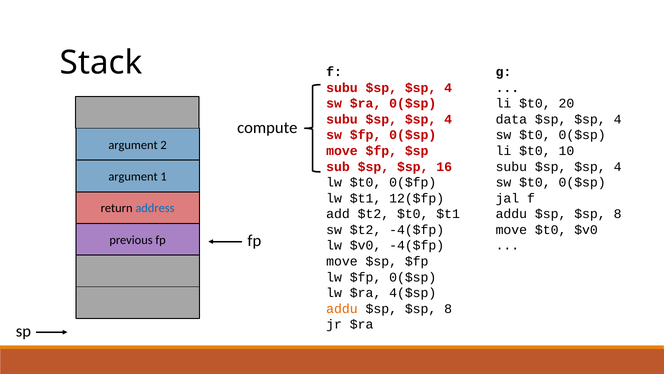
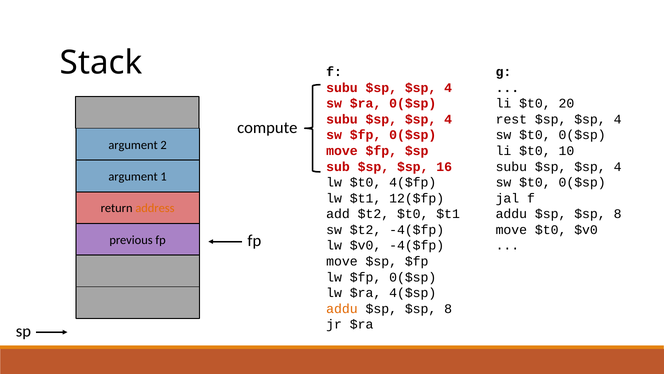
data: data -> rest
0($fp: 0($fp -> 4($fp
address colour: blue -> orange
